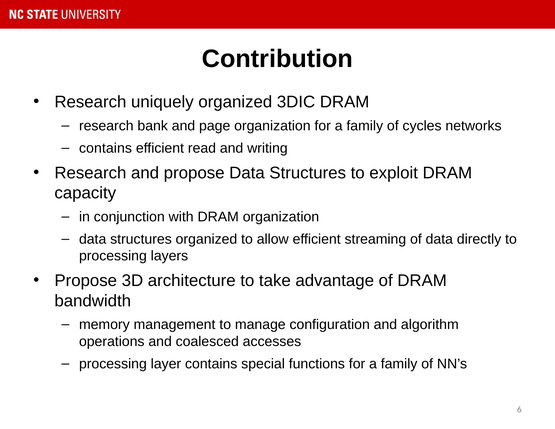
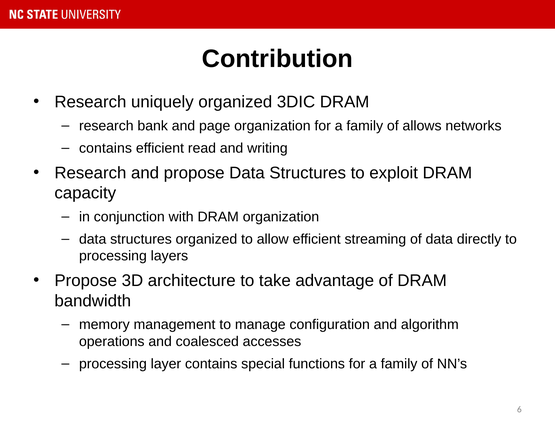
cycles: cycles -> allows
